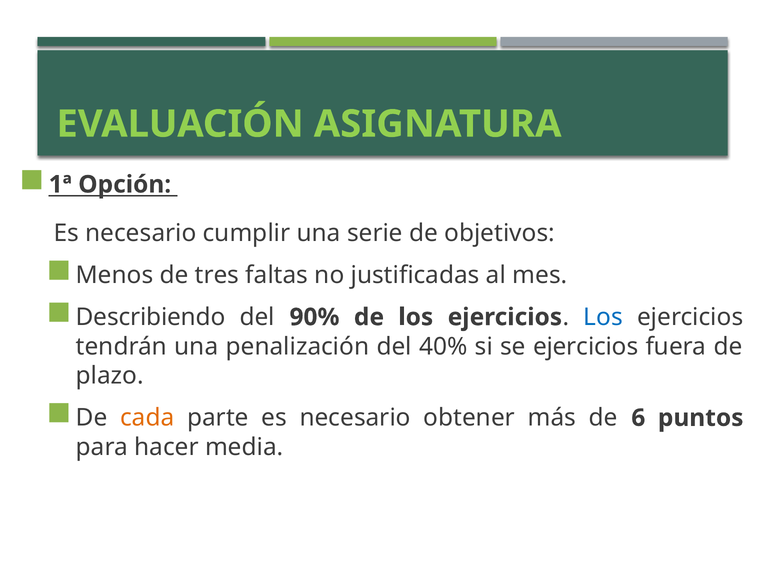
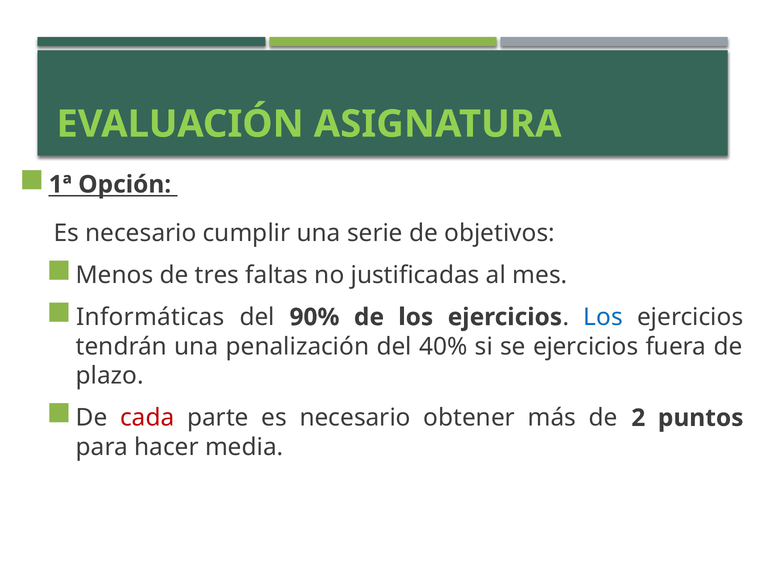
Describiendo: Describiendo -> Informáticas
cada colour: orange -> red
6: 6 -> 2
